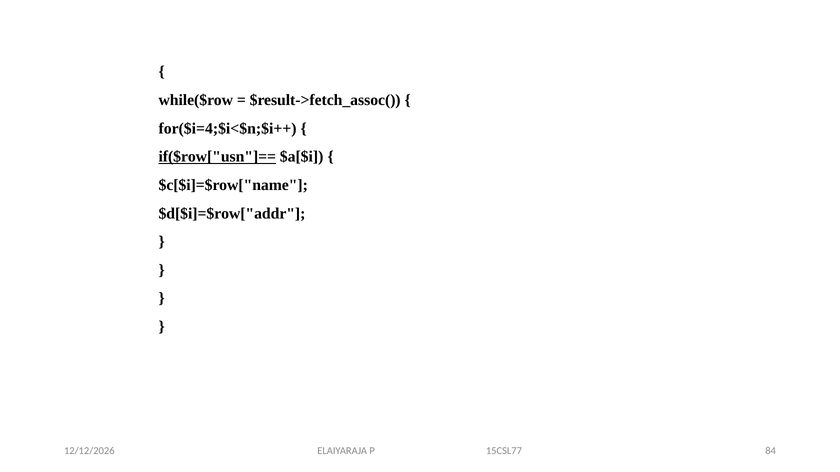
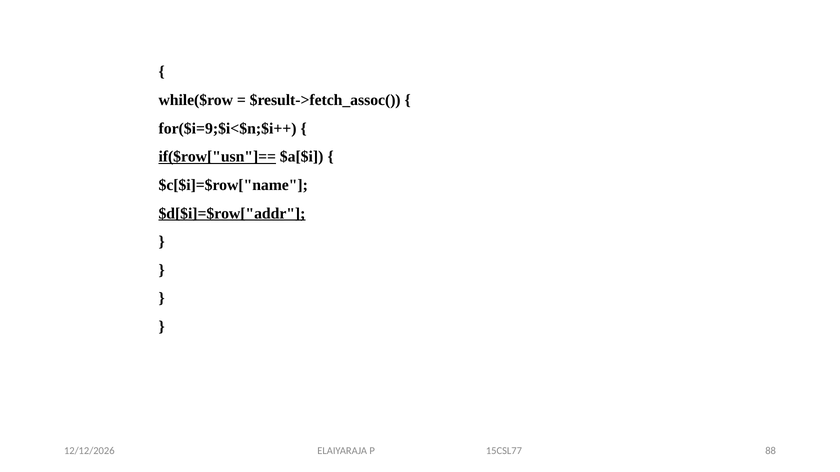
for($i=4;$i<$n;$i++: for($i=4;$i<$n;$i++ -> for($i=9;$i<$n;$i++
$d[$i]=$row["addr underline: none -> present
84: 84 -> 88
